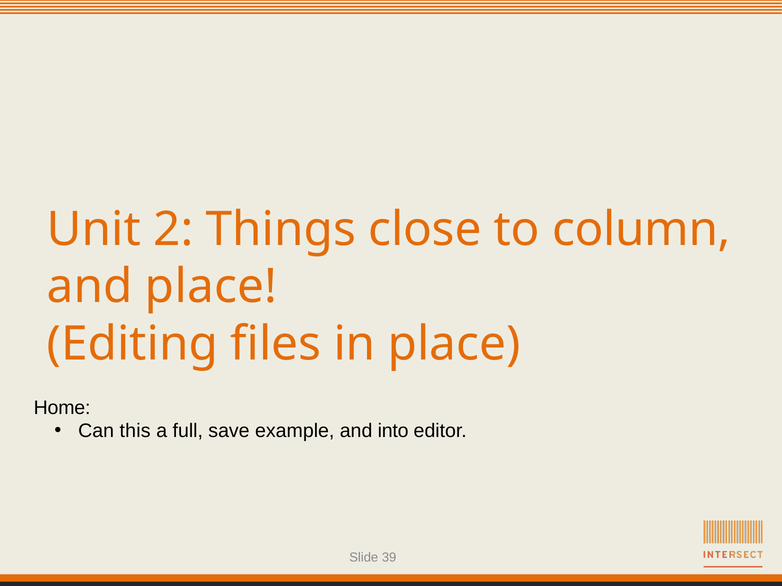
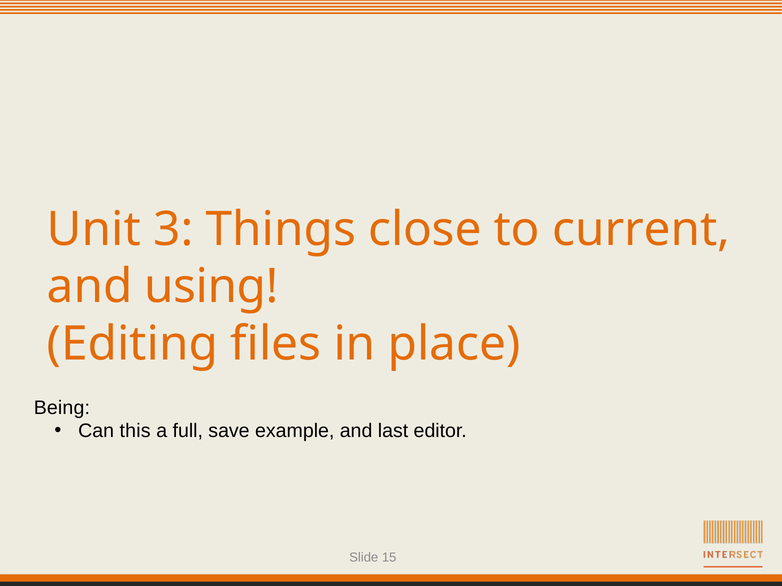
2: 2 -> 3
column: column -> current
and place: place -> using
Home: Home -> Being
into: into -> last
39: 39 -> 15
